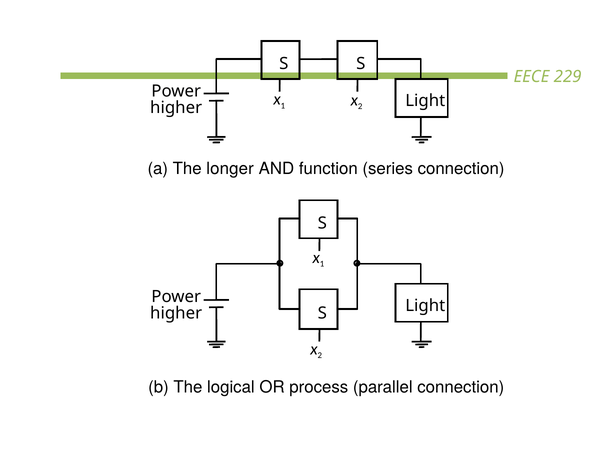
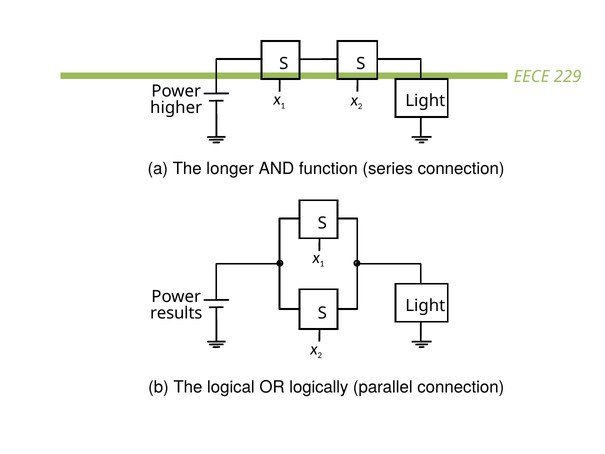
higher at (176, 313): higher -> results
process: process -> logically
